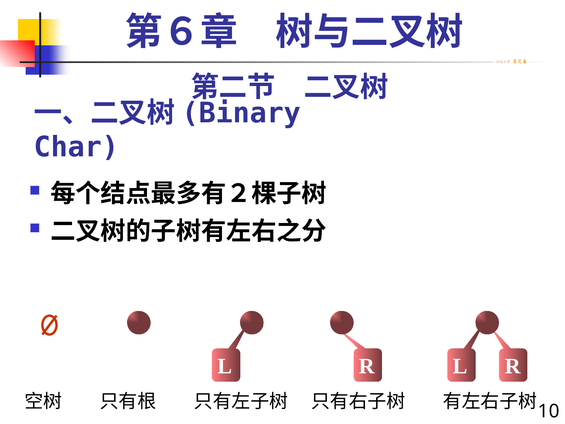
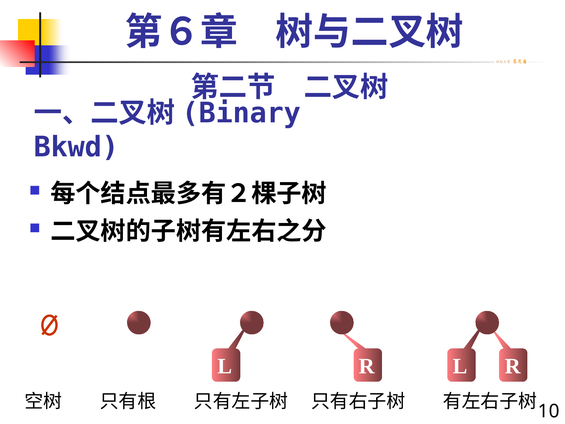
Char: Char -> Bkwd
